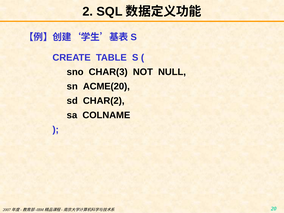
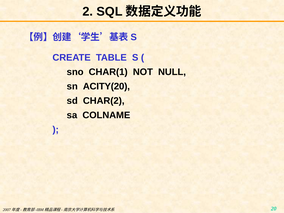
CHAR(3: CHAR(3 -> CHAR(1
ACME(20: ACME(20 -> ACITY(20
